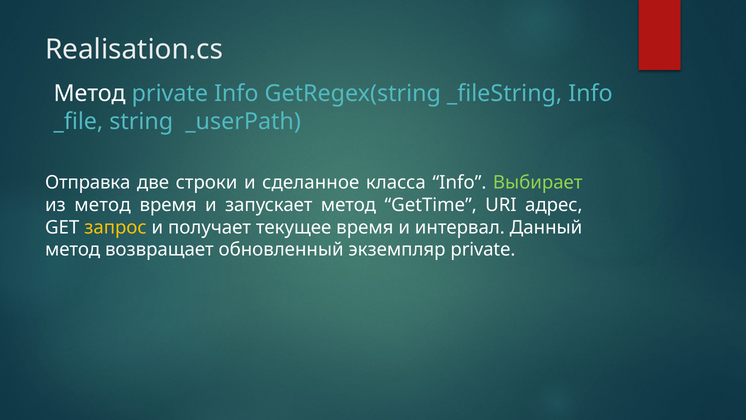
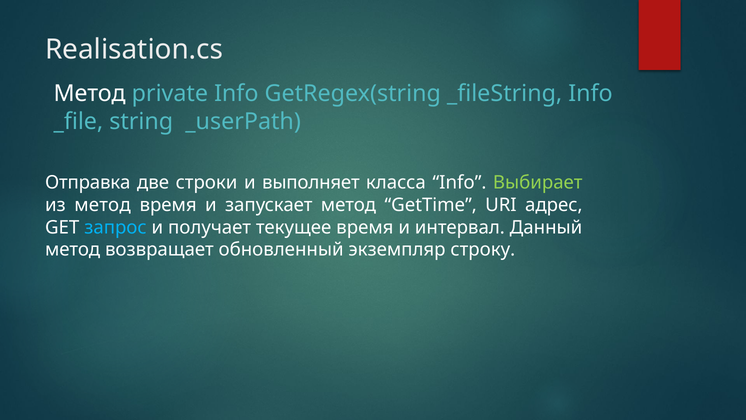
сделанное: сделанное -> выполняет
запрос colour: yellow -> light blue
экземпляр private: private -> строку
